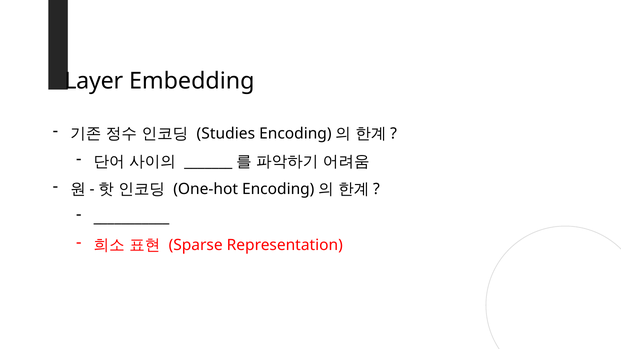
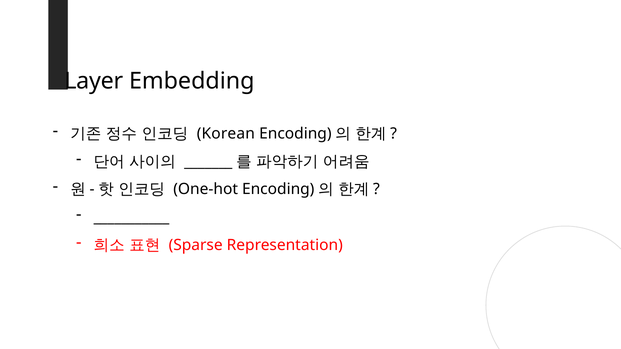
Studies: Studies -> Korean
